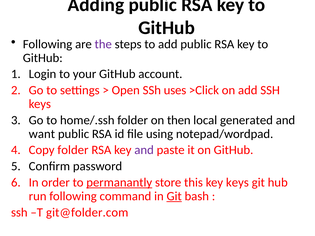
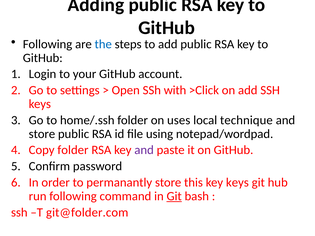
the colour: purple -> blue
uses: uses -> with
then: then -> uses
generated: generated -> technique
want at (42, 134): want -> store
permanantly underline: present -> none
